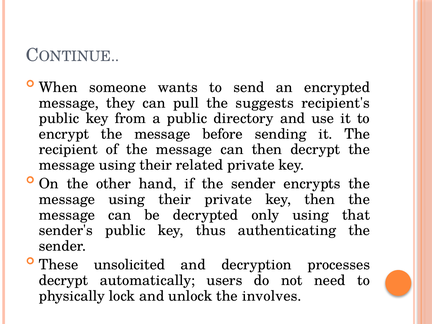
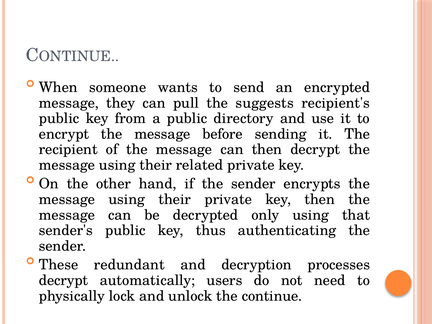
unsolicited: unsolicited -> redundant
involves: involves -> continue
